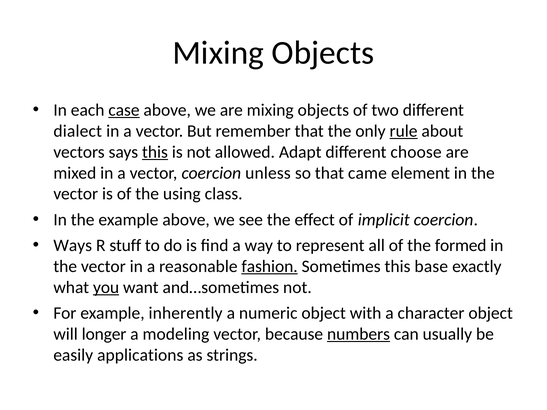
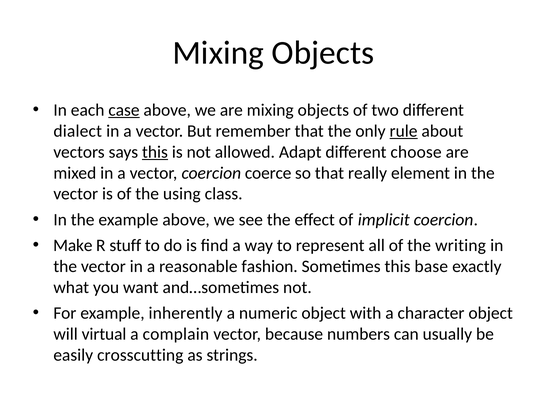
unless: unless -> coerce
came: came -> really
Ways: Ways -> Make
formed: formed -> writing
fashion underline: present -> none
you underline: present -> none
longer: longer -> virtual
modeling: modeling -> complain
numbers underline: present -> none
applications: applications -> crosscutting
